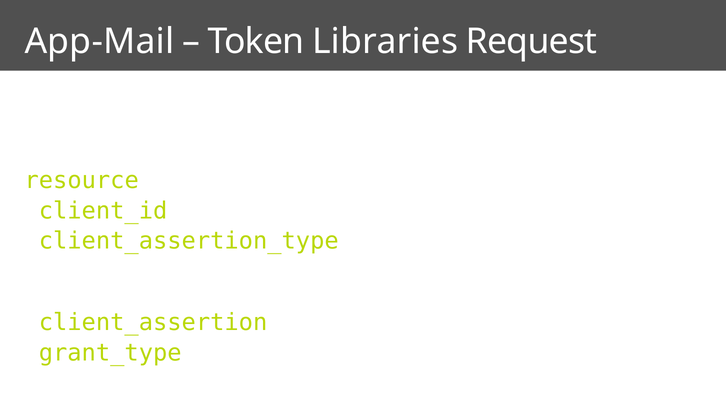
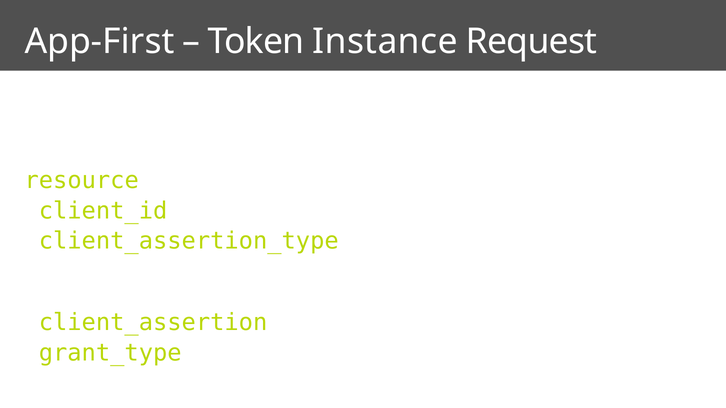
App-Mail: App-Mail -> App-First
Libraries: Libraries -> Instance
